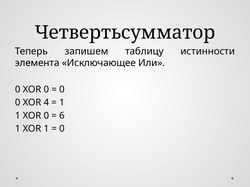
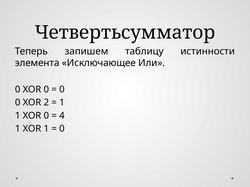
4: 4 -> 2
6: 6 -> 4
